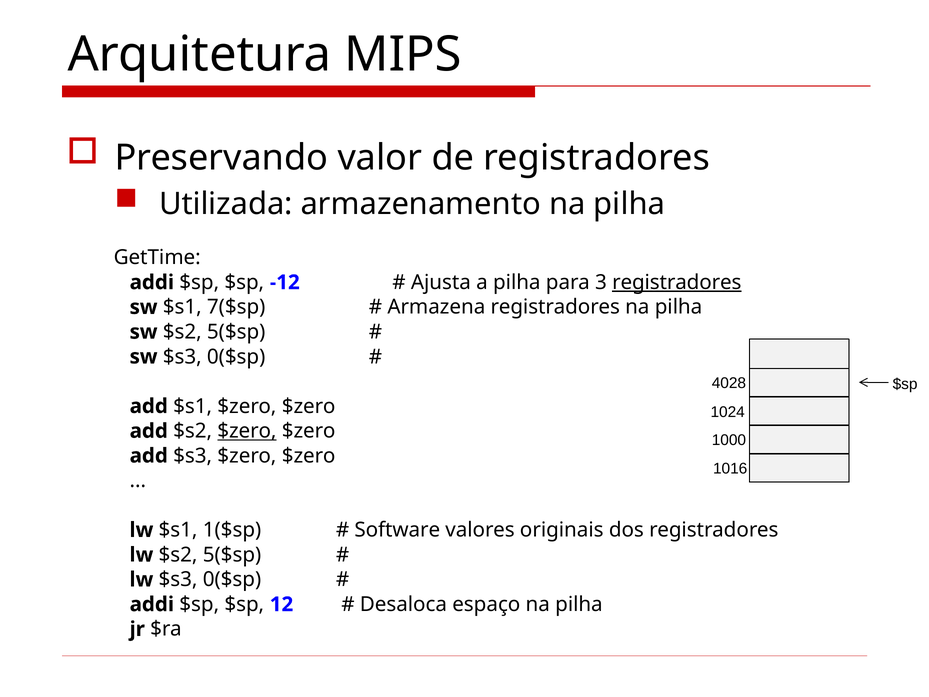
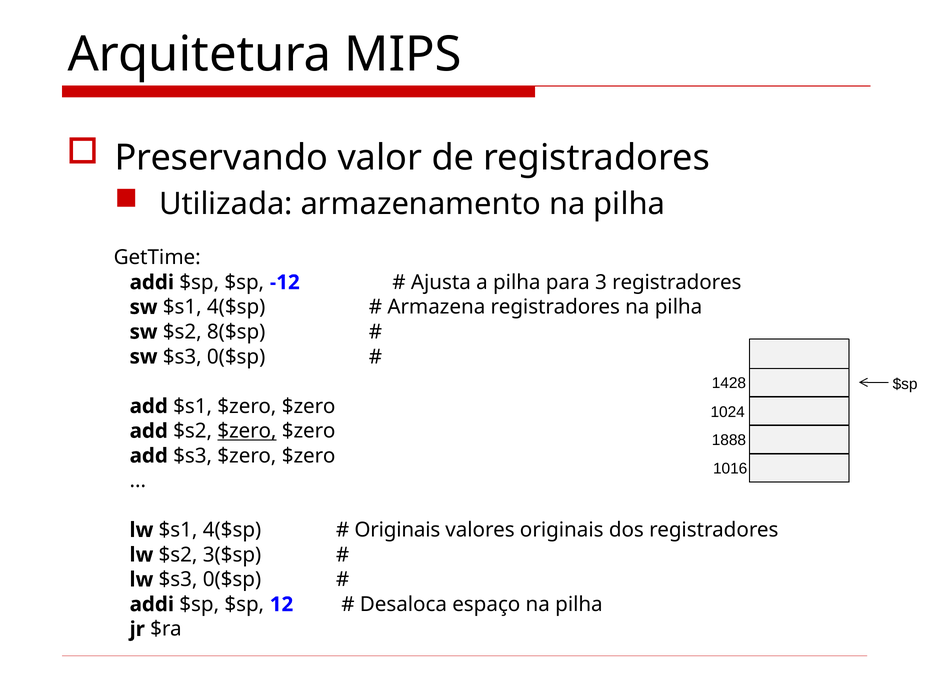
registradores at (677, 282) underline: present -> none
sw $s1 7($sp: 7($sp -> 4($sp
sw $s2 5($sp: 5($sp -> 8($sp
4028: 4028 -> 1428
1000: 1000 -> 1888
lw $s1 1($sp: 1($sp -> 4($sp
Software at (397, 530): Software -> Originais
lw $s2 5($sp: 5($sp -> 3($sp
